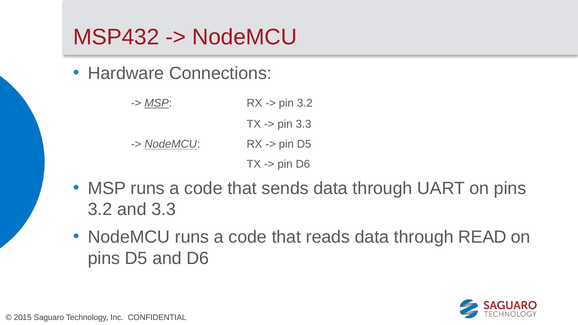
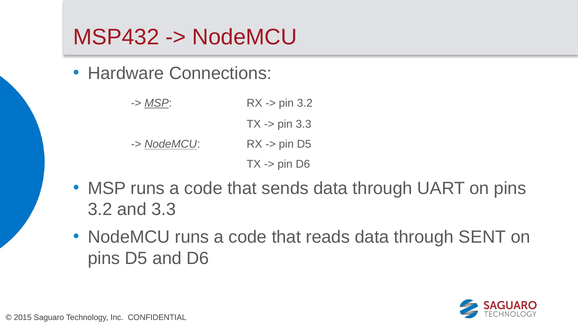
READ: READ -> SENT
